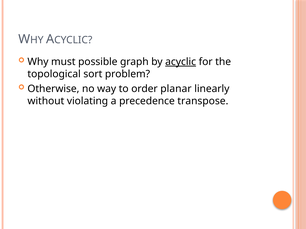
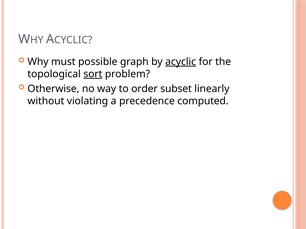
sort underline: none -> present
planar: planar -> subset
transpose: transpose -> computed
